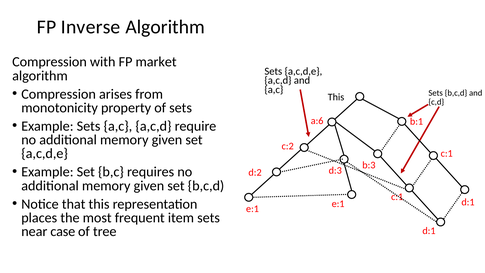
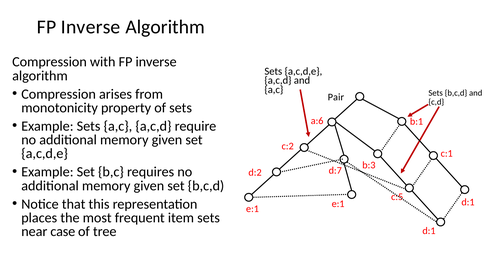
with FP market: market -> inverse
This at (336, 97): This -> Pair
d:3: d:3 -> d:7
c:1 at (397, 197): c:1 -> c:5
